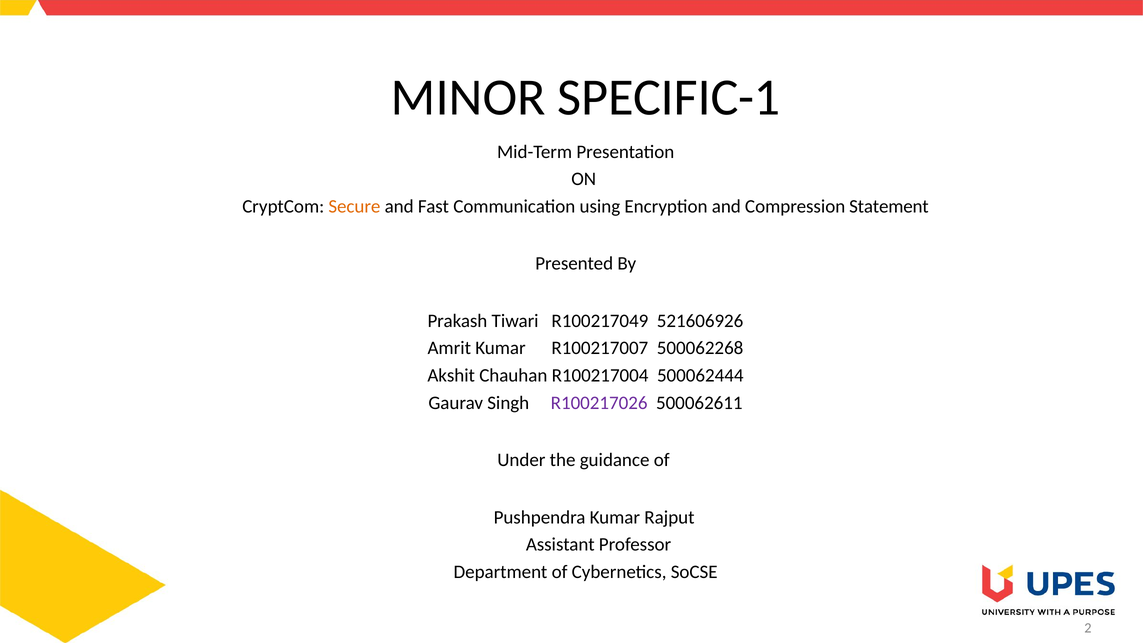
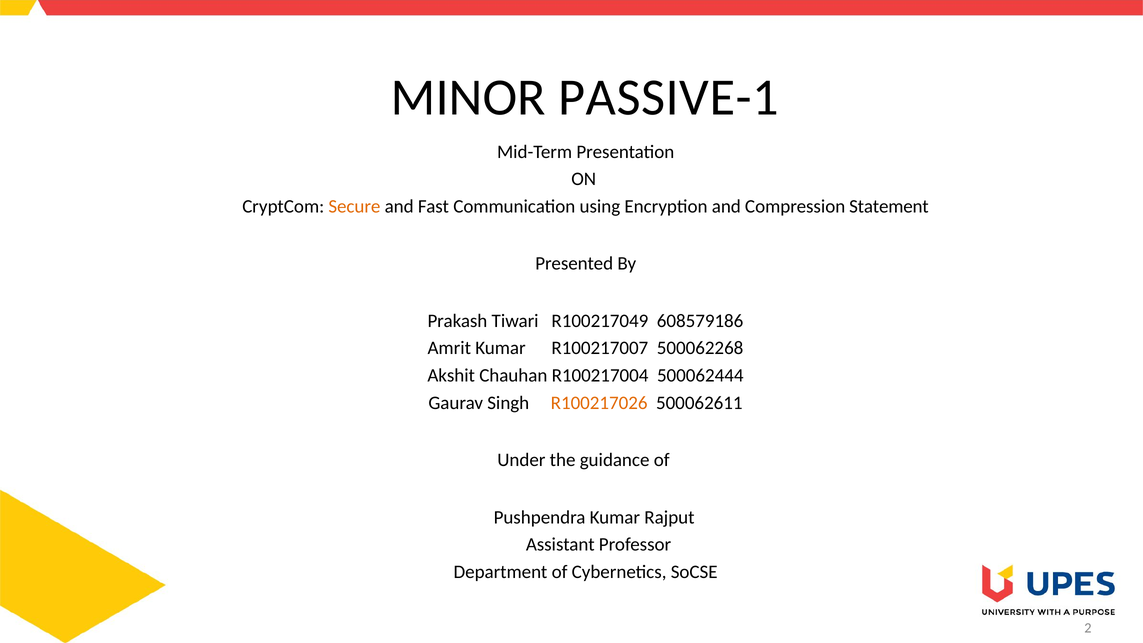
SPECIFIC-1: SPECIFIC-1 -> PASSIVE-1
521606926: 521606926 -> 608579186
R100217026 colour: purple -> orange
